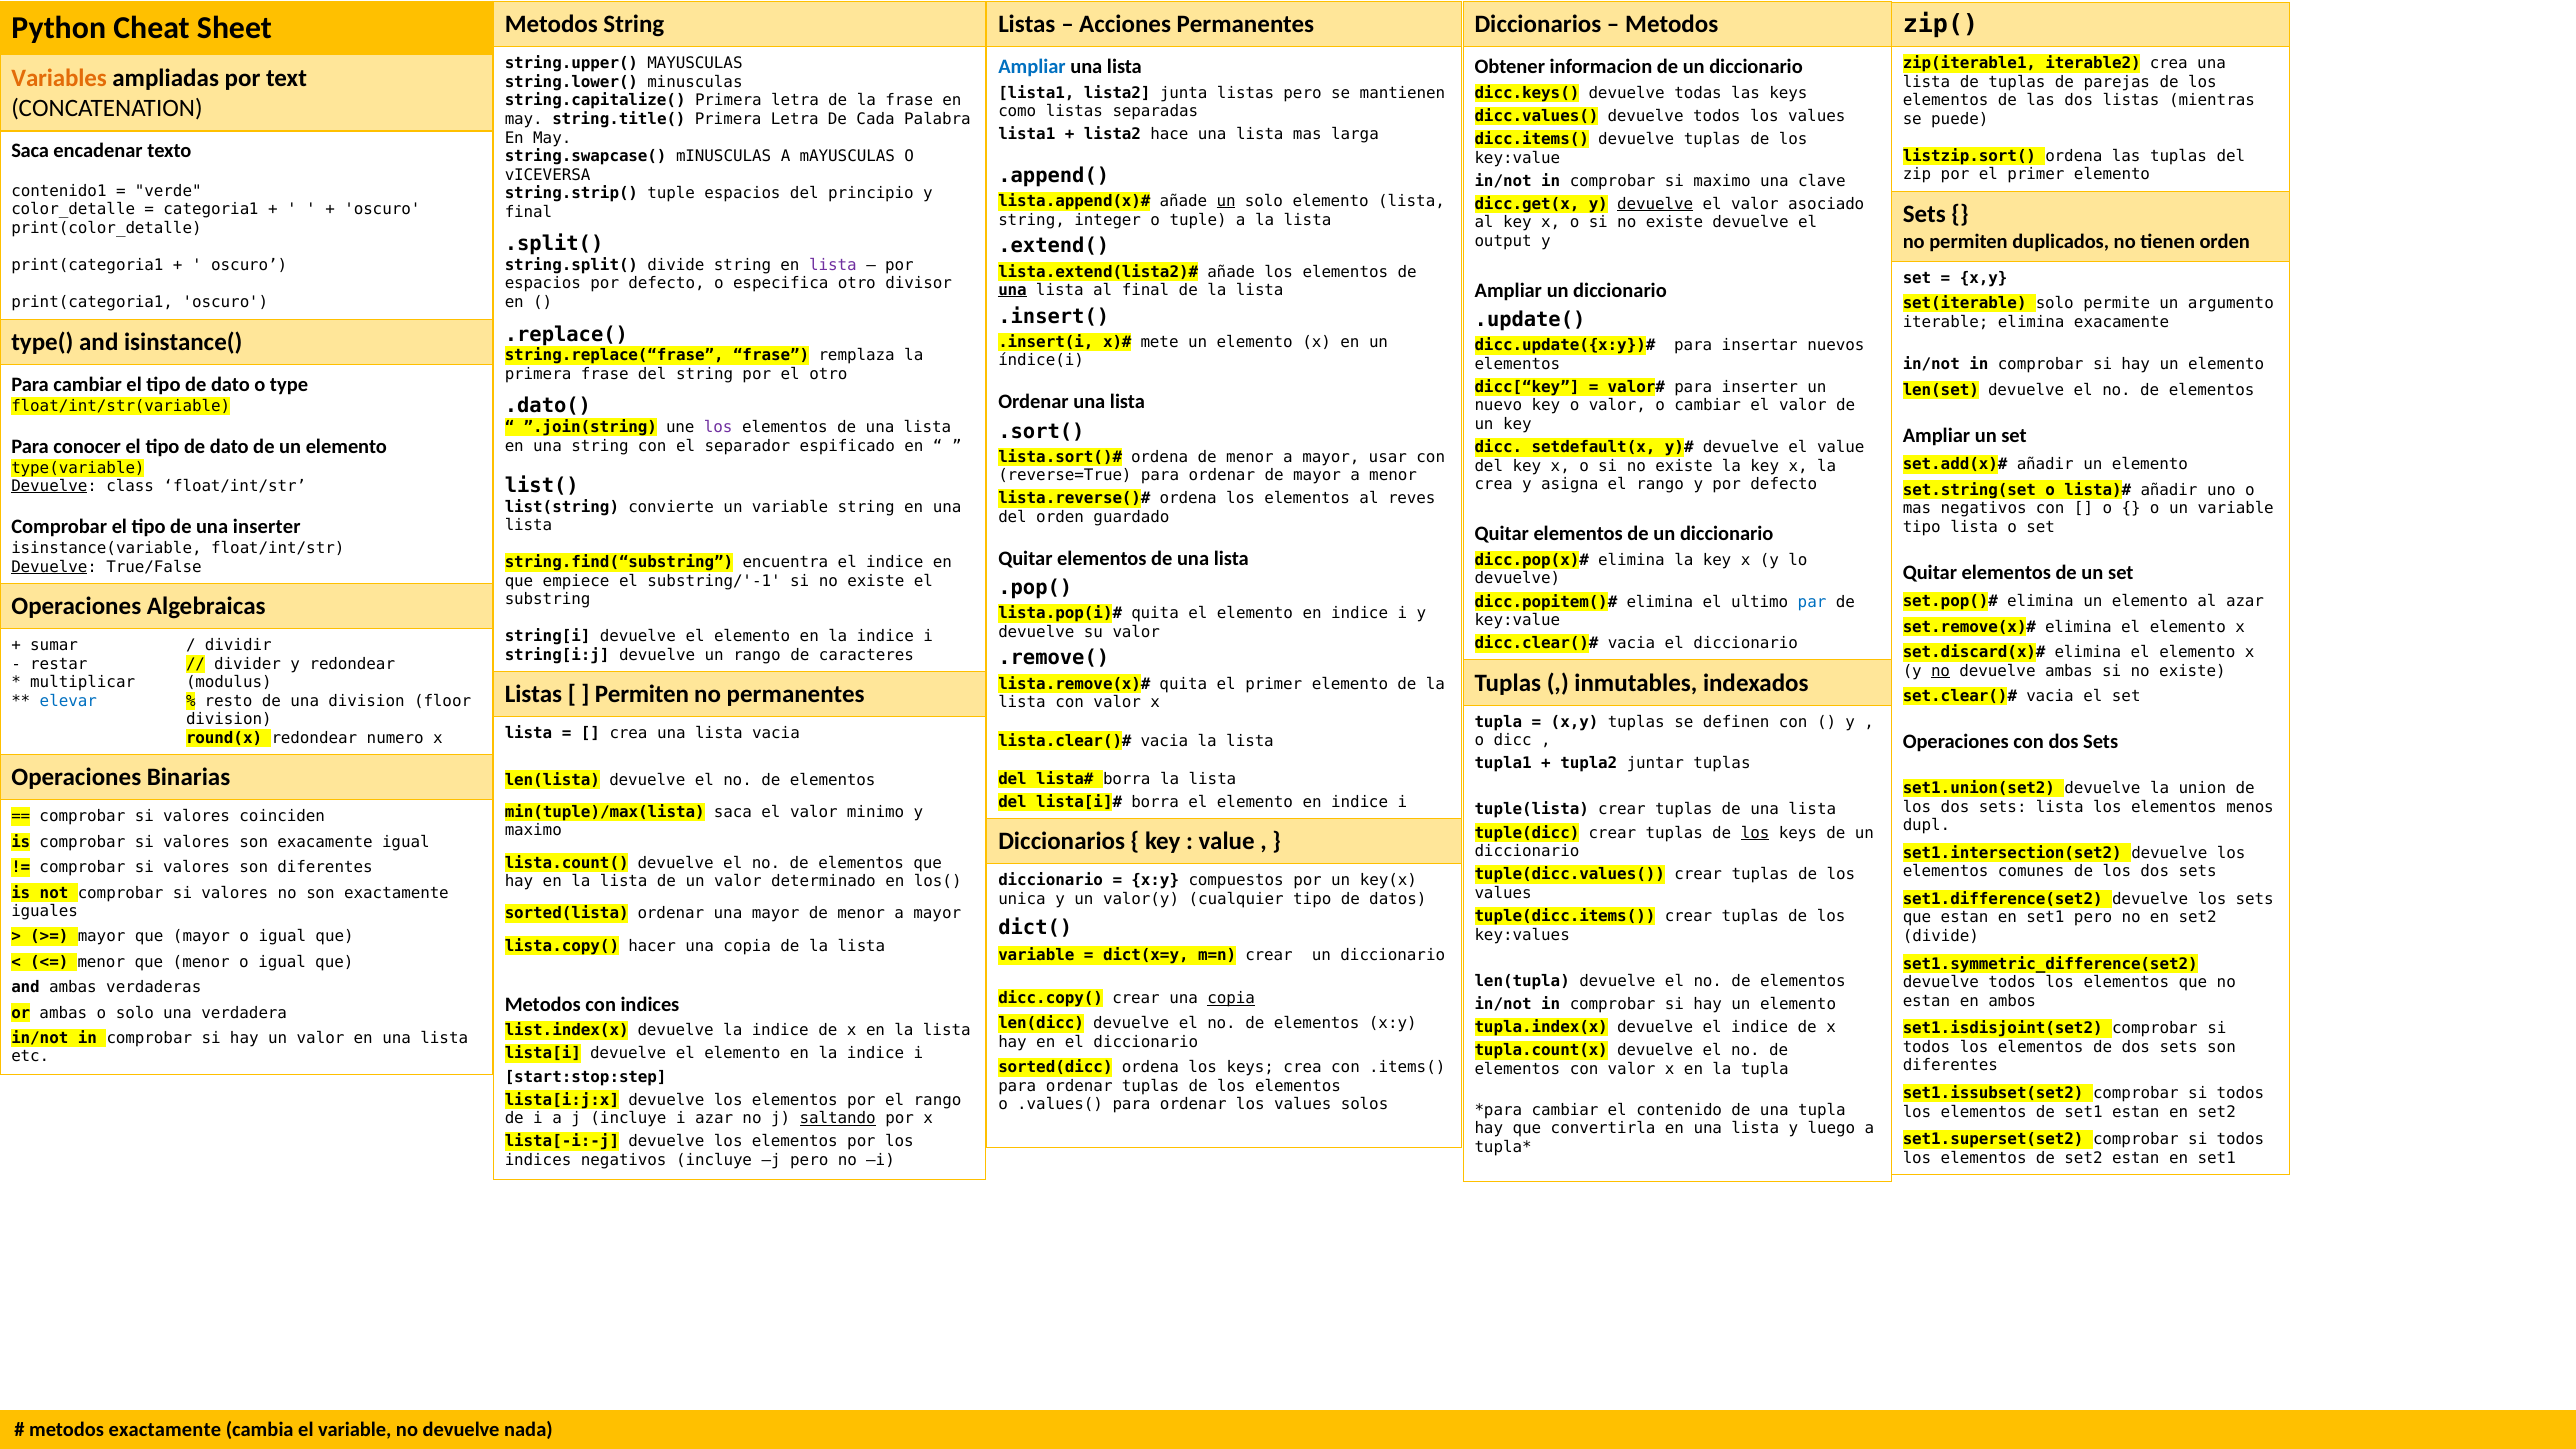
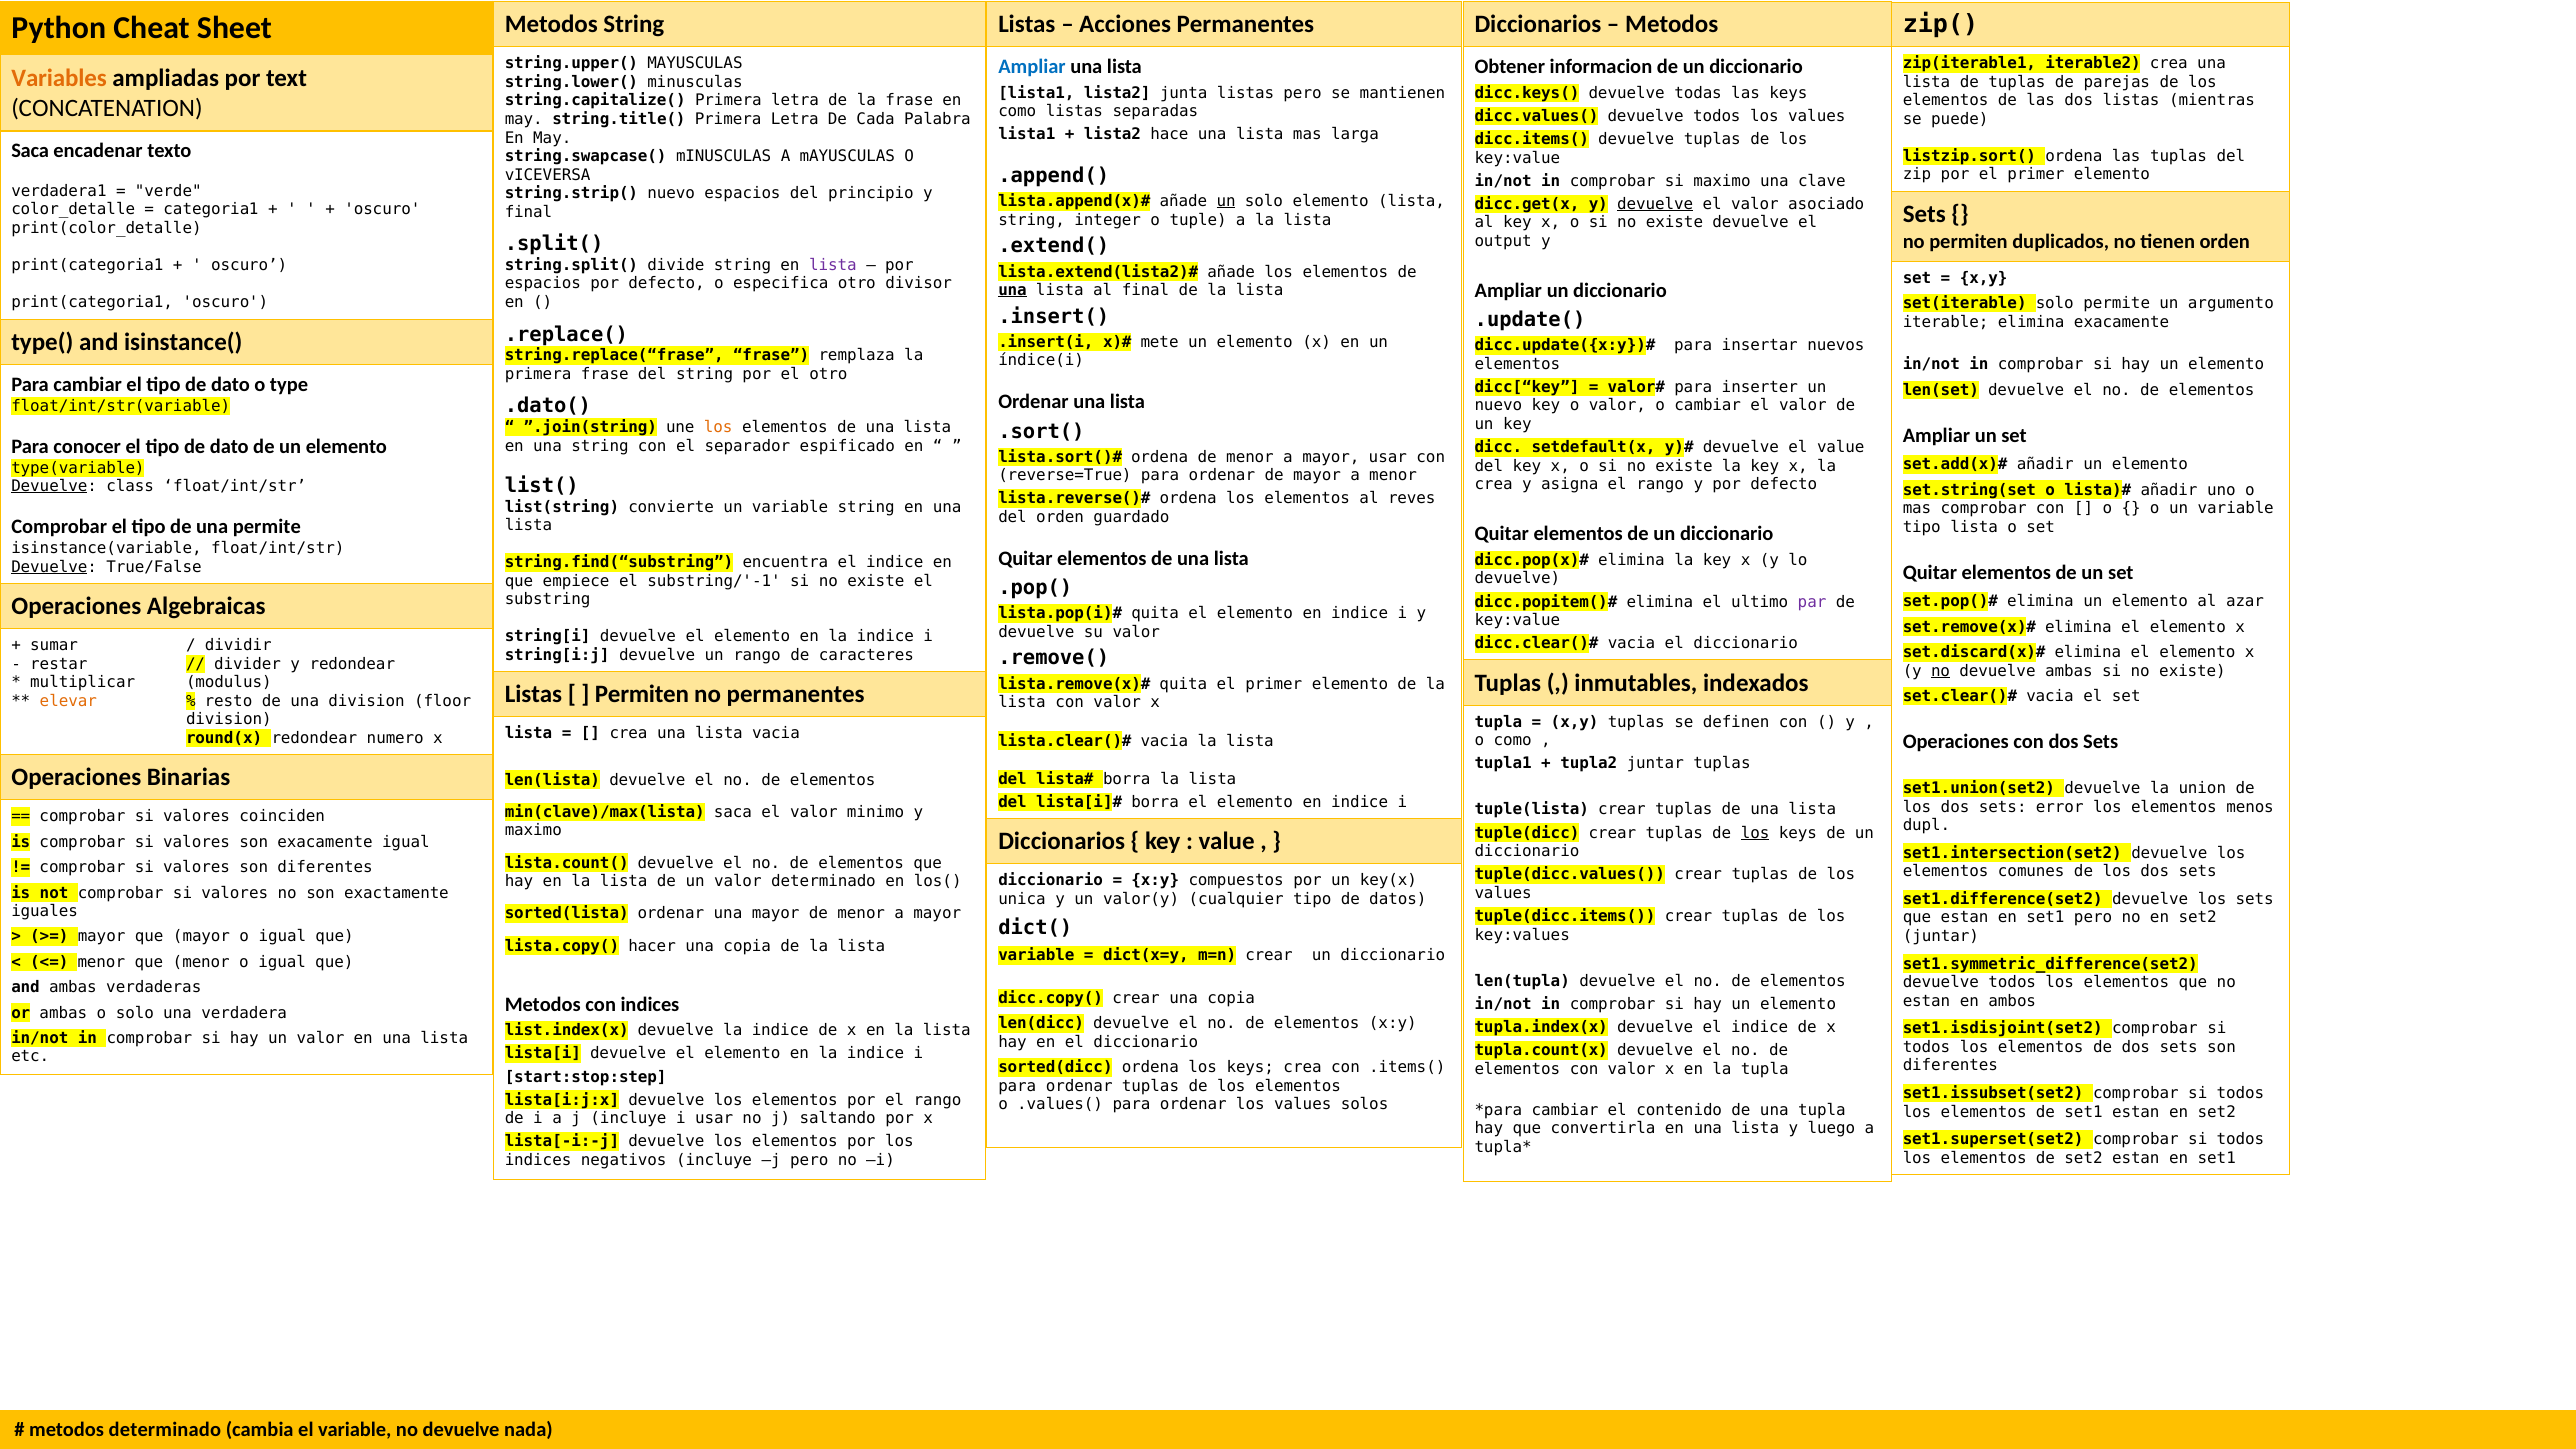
contenido1: contenido1 -> verdadera1
string.strip( tuple: tuple -> nuevo
los at (718, 427) colour: purple -> orange
mas negativos: negativos -> comprobar
una inserter: inserter -> permite
par colour: blue -> purple
elevar colour: blue -> orange
o dicc: dicc -> como
sets lista: lista -> error
min(tuple)/max(lista: min(tuple)/max(lista -> min(clave)/max(lista
divide at (1941, 936): divide -> juntar
copia at (1231, 998) underline: present -> none
i azar: azar -> usar
saltando underline: present -> none
metodos exactamente: exactamente -> determinado
